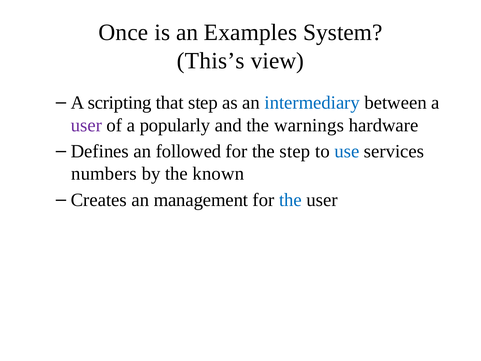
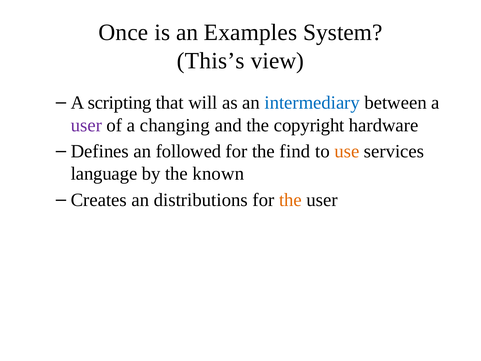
that step: step -> will
popularly: popularly -> changing
warnings: warnings -> copyright
the step: step -> find
use colour: blue -> orange
numbers: numbers -> language
management: management -> distributions
the at (290, 200) colour: blue -> orange
